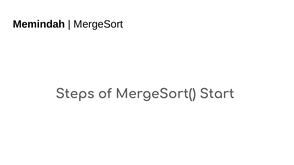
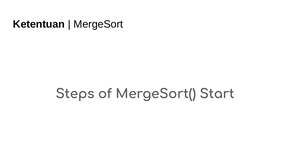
Memindah: Memindah -> Ketentuan
